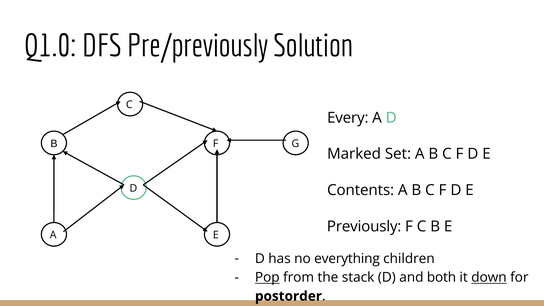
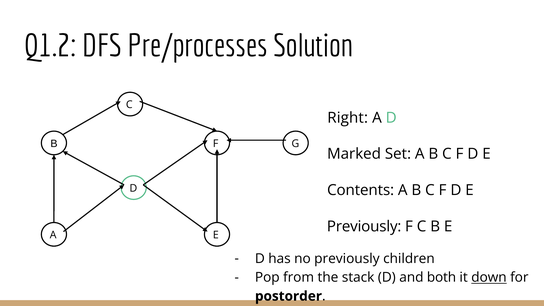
Q1.0: Q1.0 -> Q1.2
Pre/previously: Pre/previously -> Pre/processes
Every: Every -> Right
no everything: everything -> previously
Pop underline: present -> none
